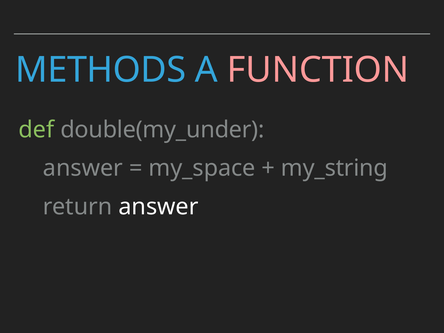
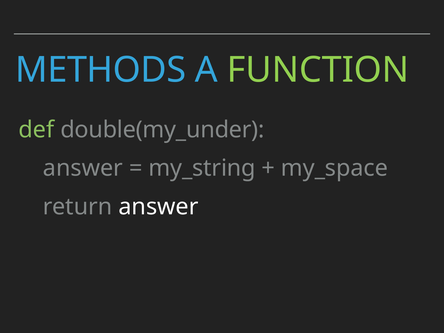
FUNCTION colour: pink -> light green
my_space: my_space -> my_string
my_string: my_string -> my_space
